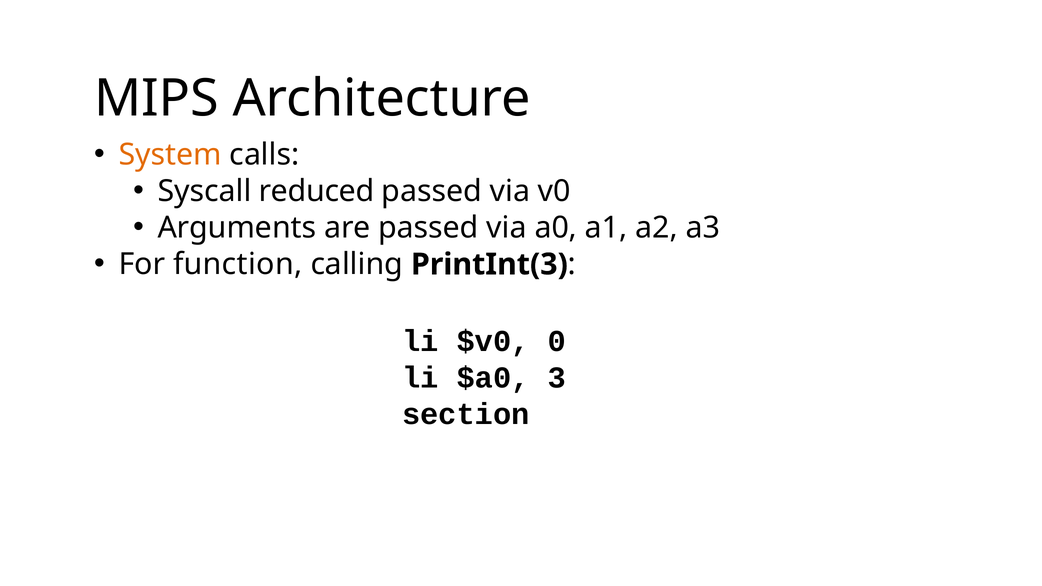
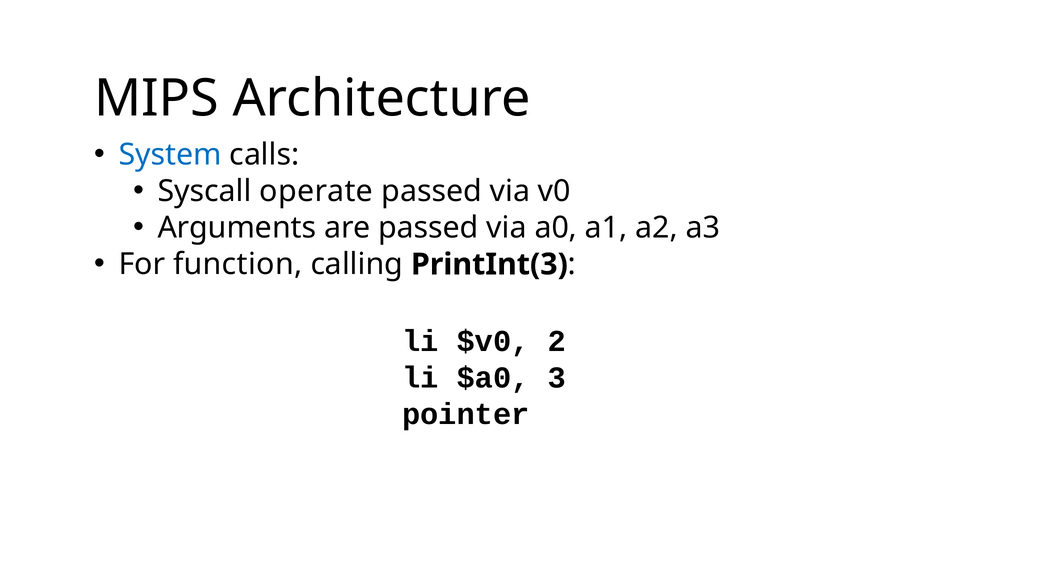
System colour: orange -> blue
reduced: reduced -> operate
0: 0 -> 2
section: section -> pointer
